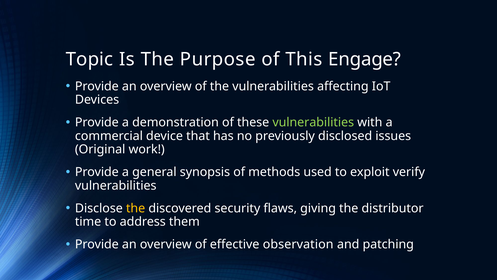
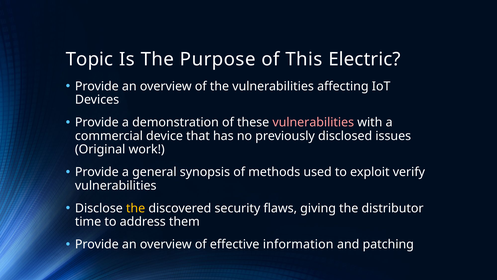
Engage: Engage -> Electric
vulnerabilities at (313, 122) colour: light green -> pink
observation: observation -> information
